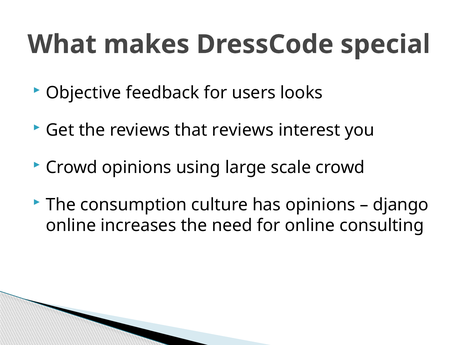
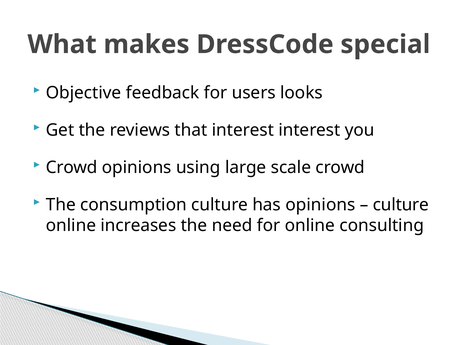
that reviews: reviews -> interest
django at (401, 204): django -> culture
